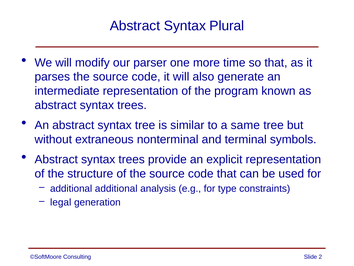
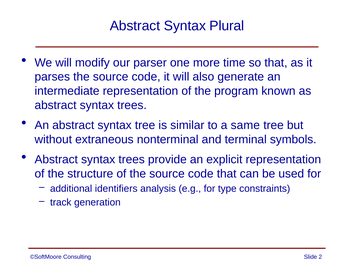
additional additional: additional -> identifiers
legal: legal -> track
